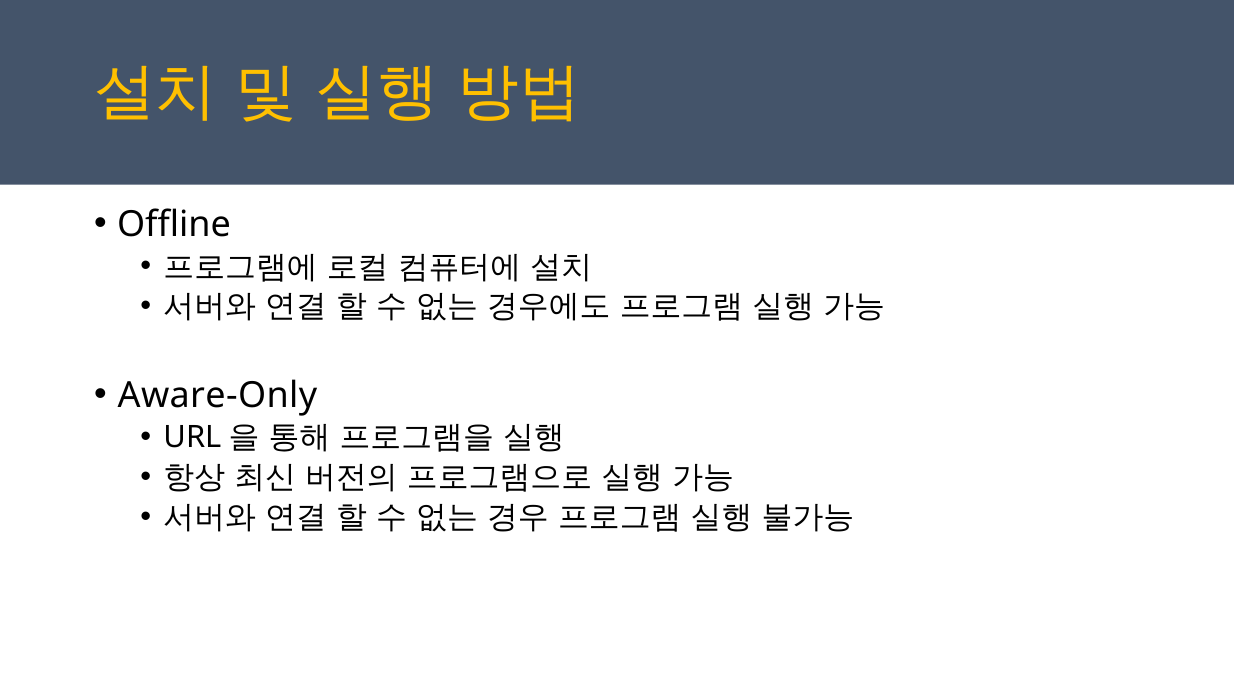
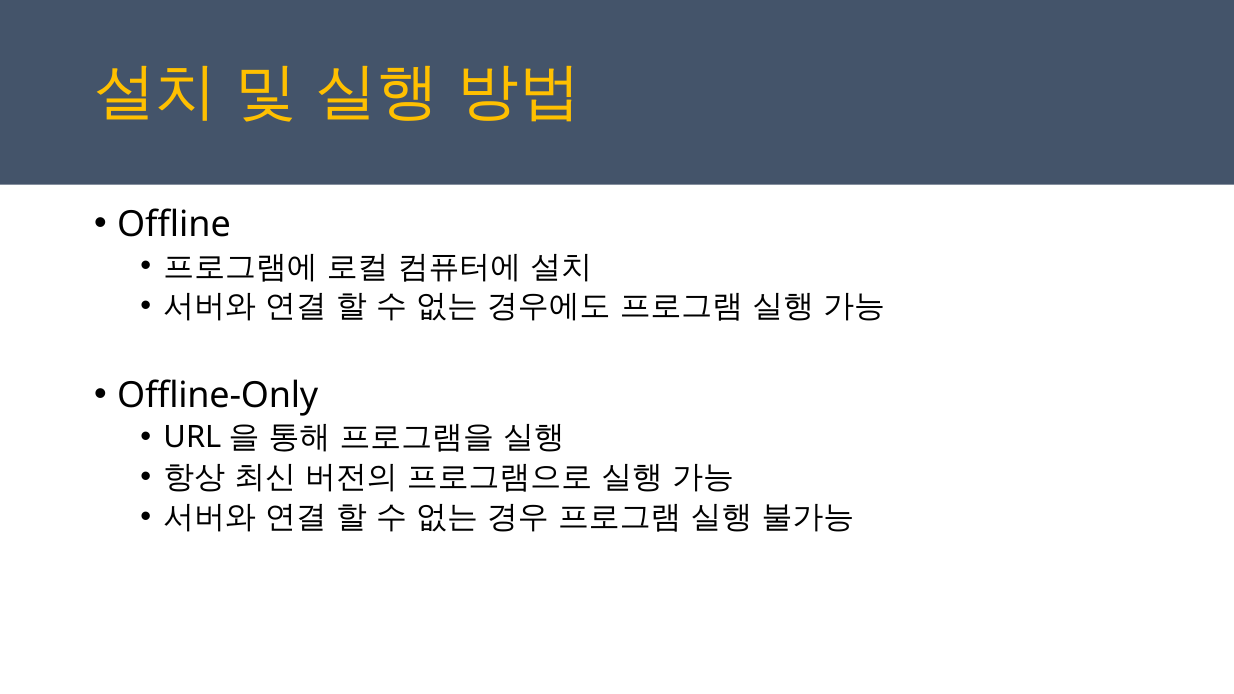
Aware-Only: Aware-Only -> Offline-Only
